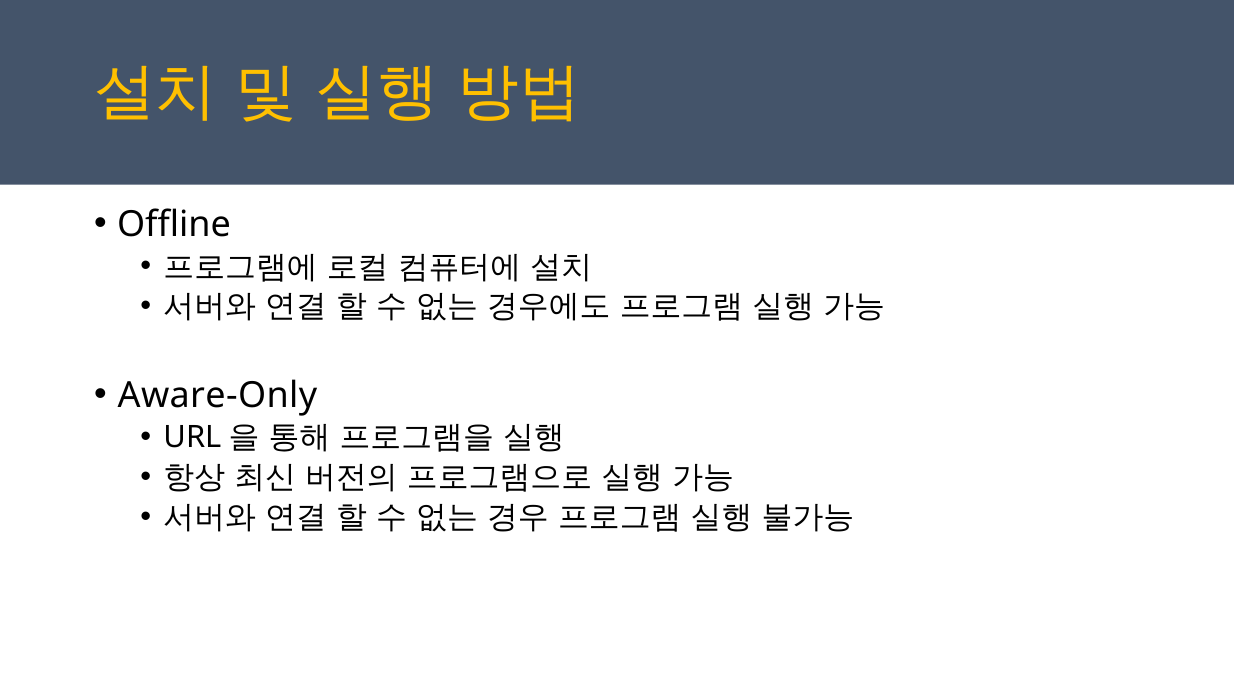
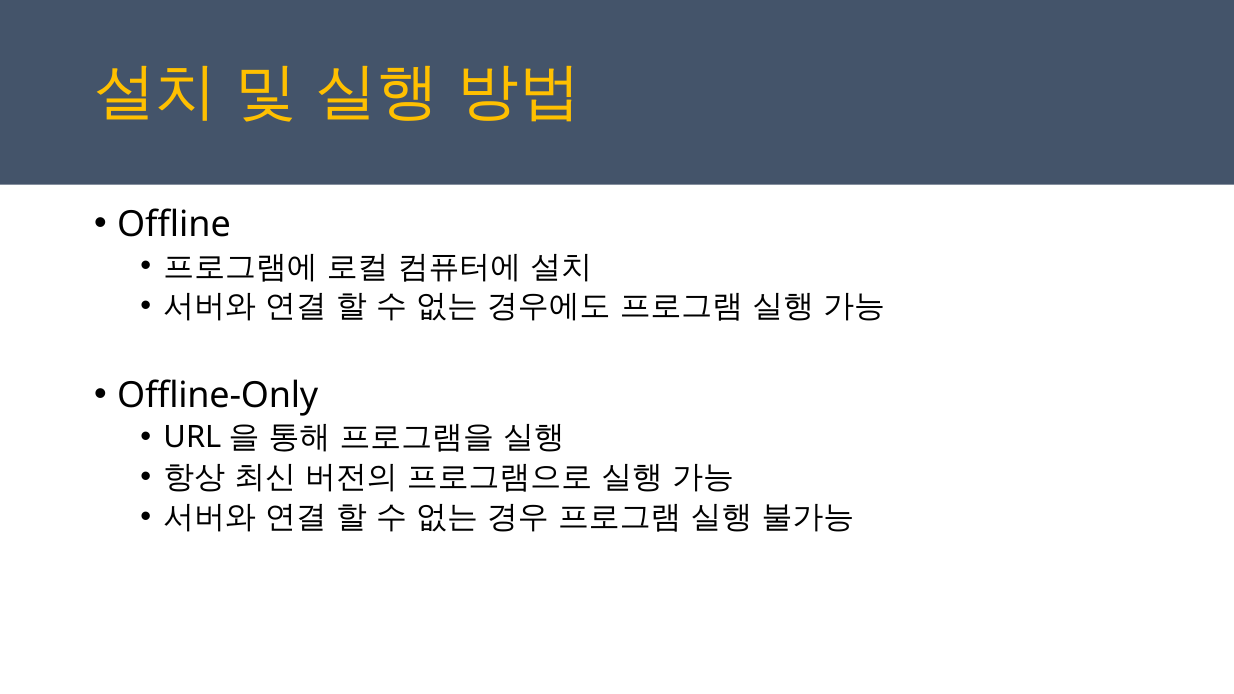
Aware-Only: Aware-Only -> Offline-Only
